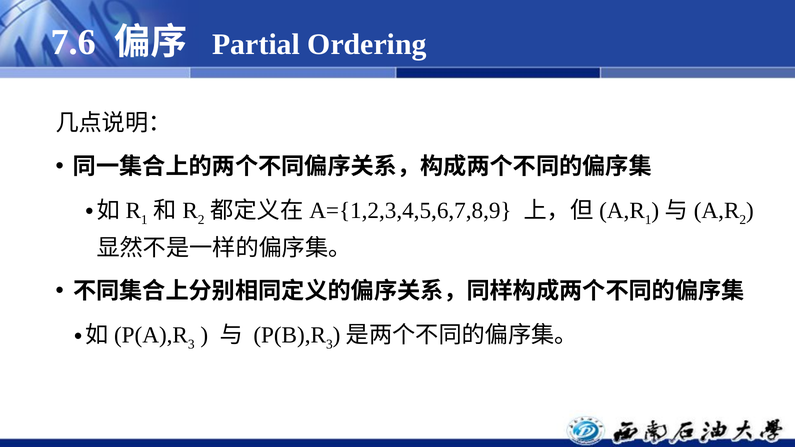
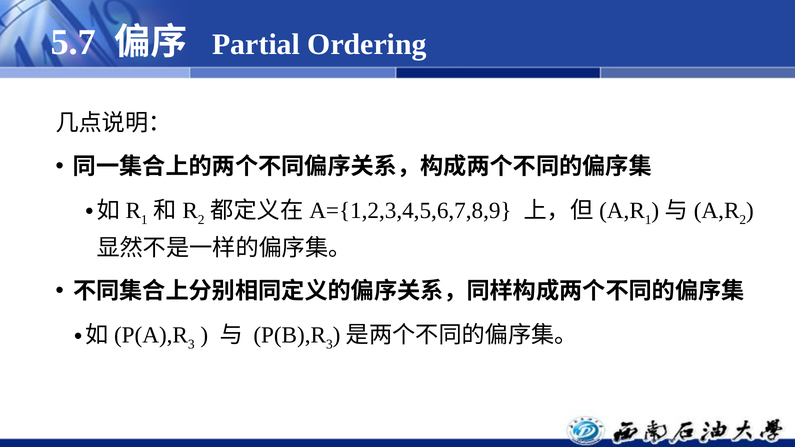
7.6: 7.6 -> 5.7
